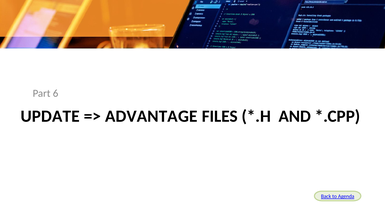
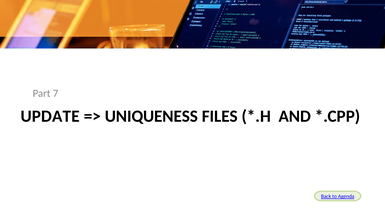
6: 6 -> 7
ADVANTAGE: ADVANTAGE -> UNIQUENESS
